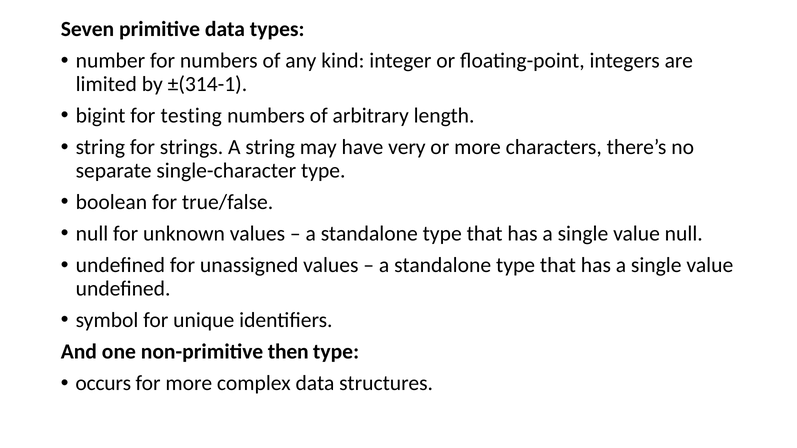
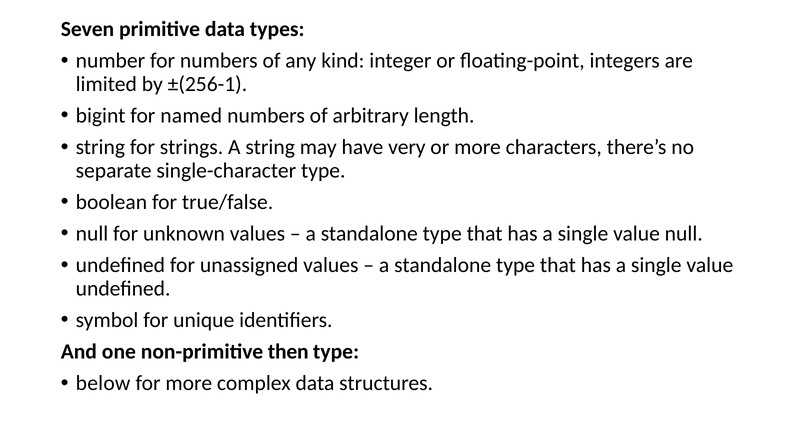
±(314-1: ±(314-1 -> ±(256-1
testing: testing -> named
occurs: occurs -> below
